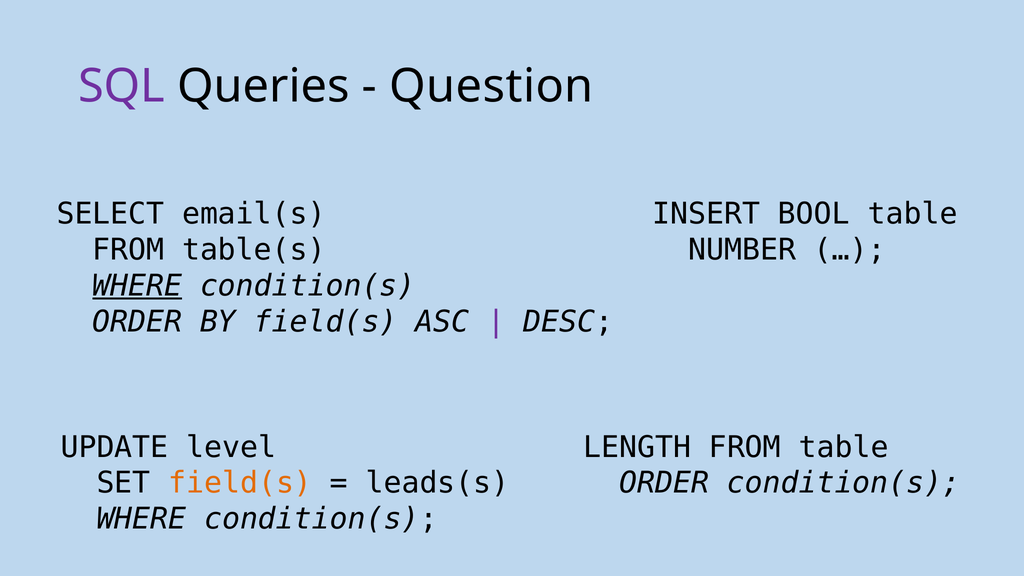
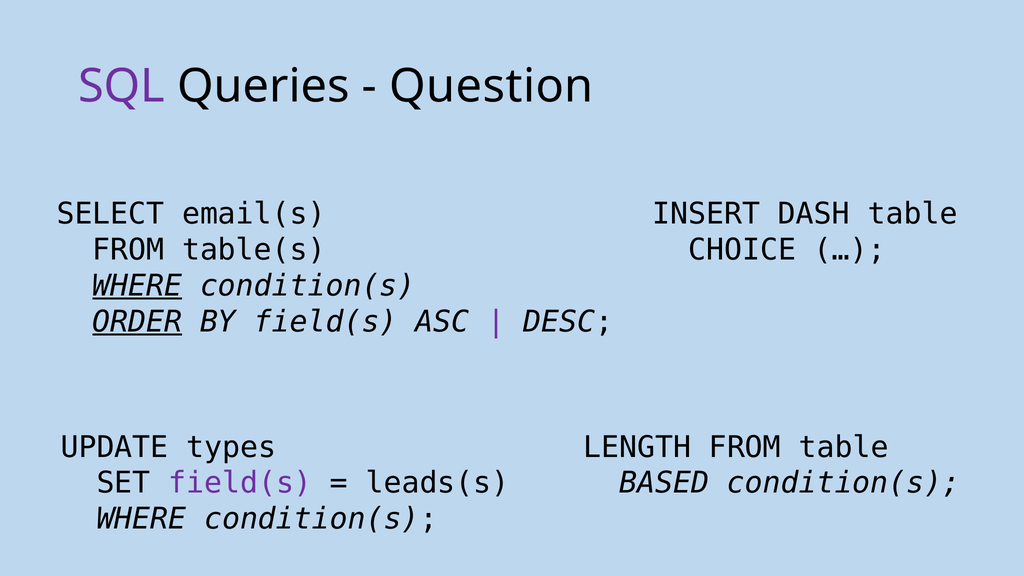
BOOL: BOOL -> DASH
NUMBER: NUMBER -> CHOICE
ORDER at (137, 322) underline: none -> present
level: level -> types
field(s at (240, 483) colour: orange -> purple
ORDER at (664, 483): ORDER -> BASED
